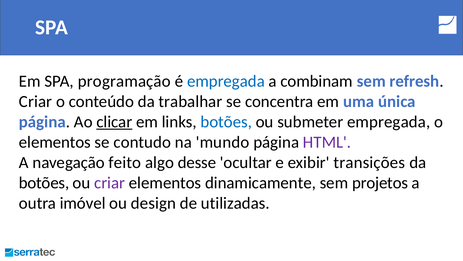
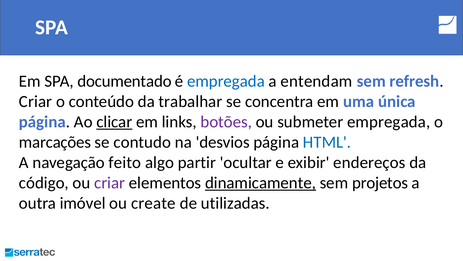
programação: programação -> documentado
combinam: combinam -> entendam
botões at (226, 122) colour: blue -> purple
elementos at (55, 142): elementos -> marcações
mundo: mundo -> desvios
HTML colour: purple -> blue
desse: desse -> partir
transições: transições -> endereços
botões at (44, 183): botões -> código
dinamicamente underline: none -> present
design: design -> create
